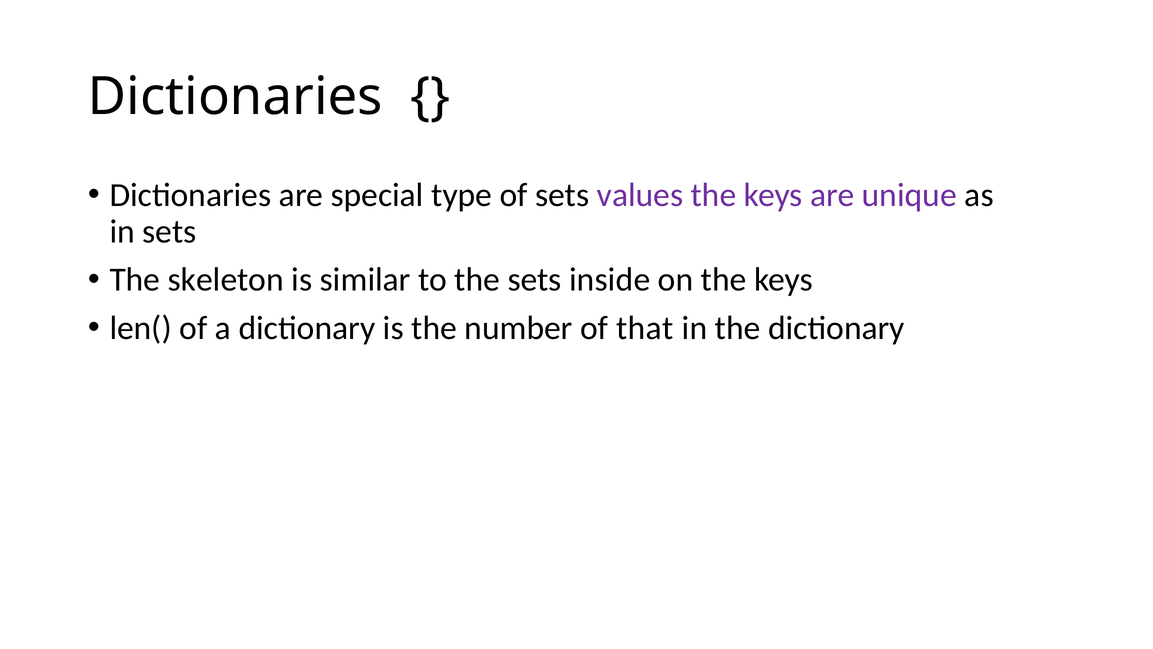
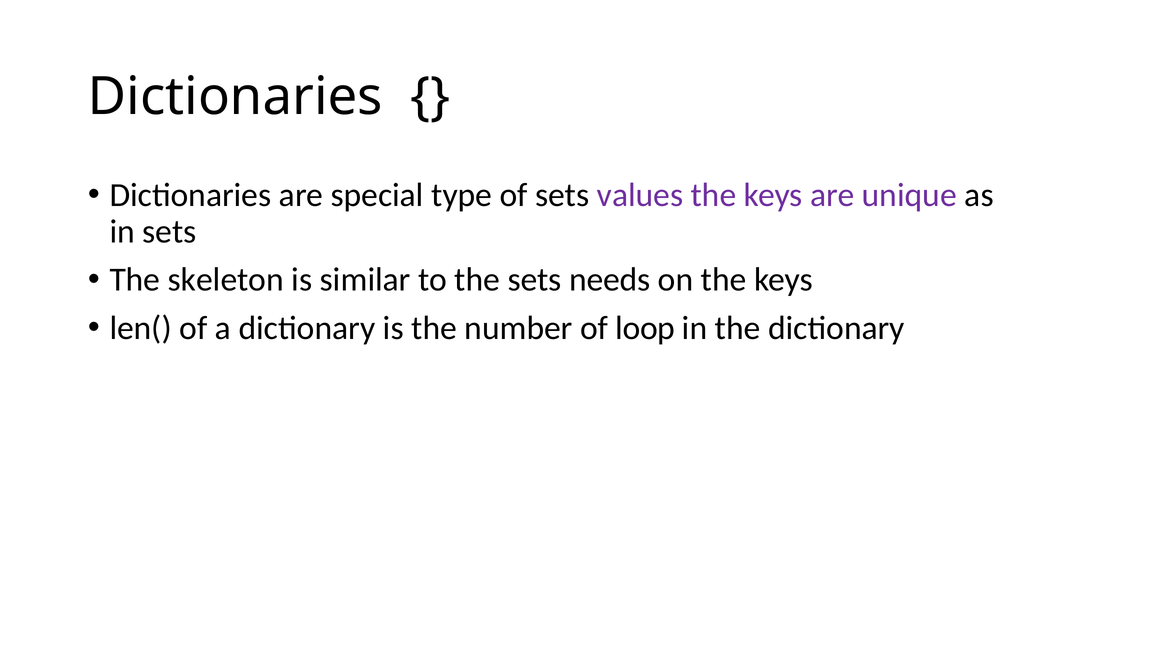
inside: inside -> needs
that: that -> loop
